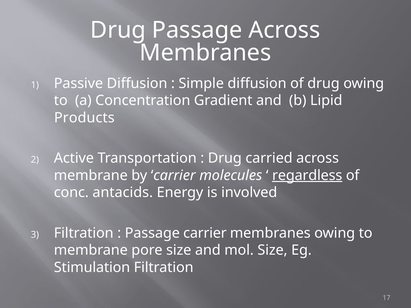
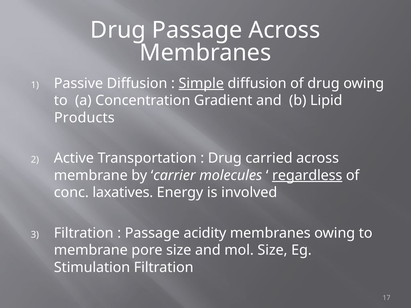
Simple underline: none -> present
antacids: antacids -> laxatives
Passage carrier: carrier -> acidity
